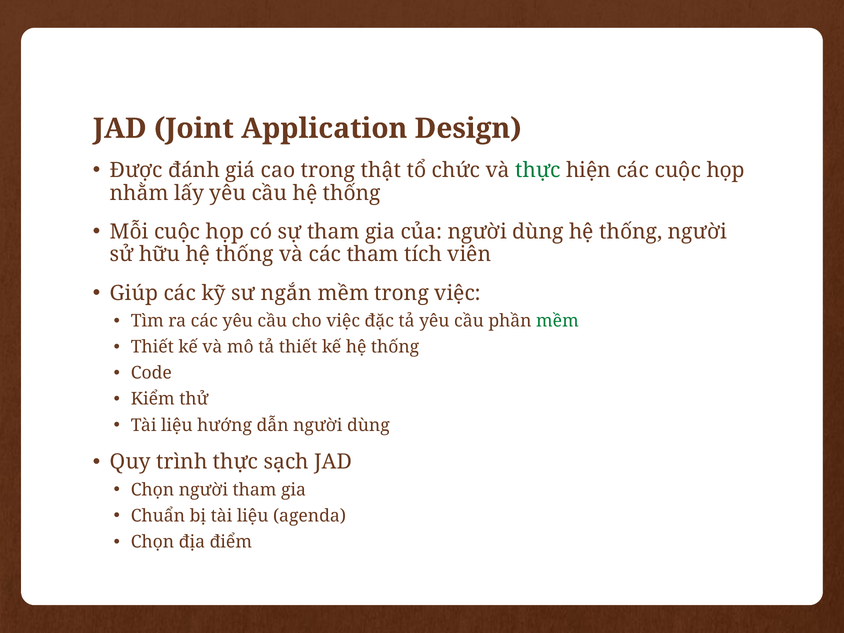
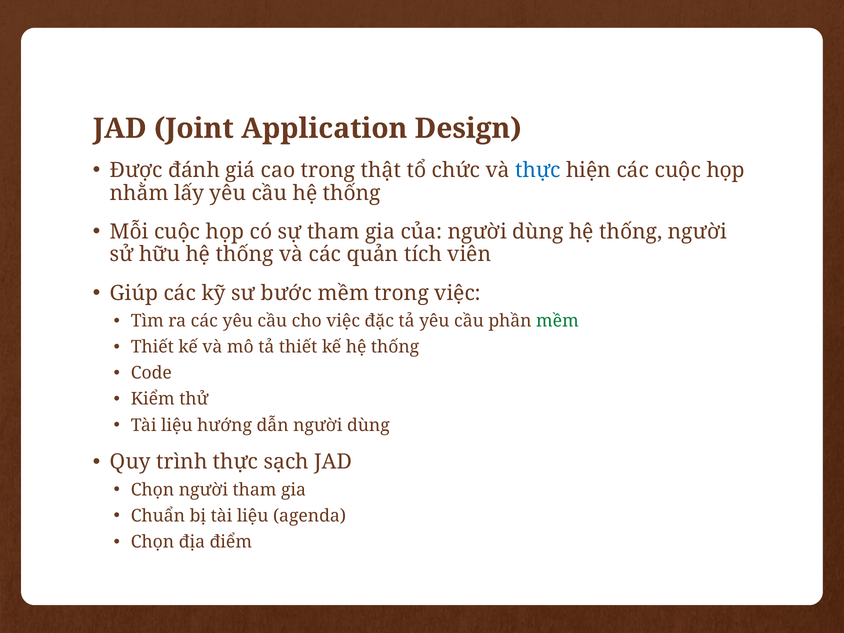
thực at (538, 170) colour: green -> blue
các tham: tham -> quản
ngắn: ngắn -> bước
